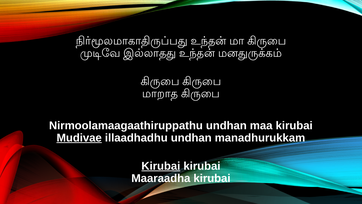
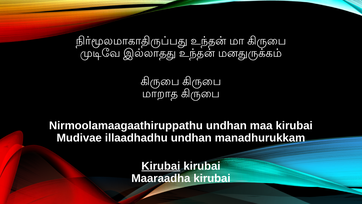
Mudivae underline: present -> none
